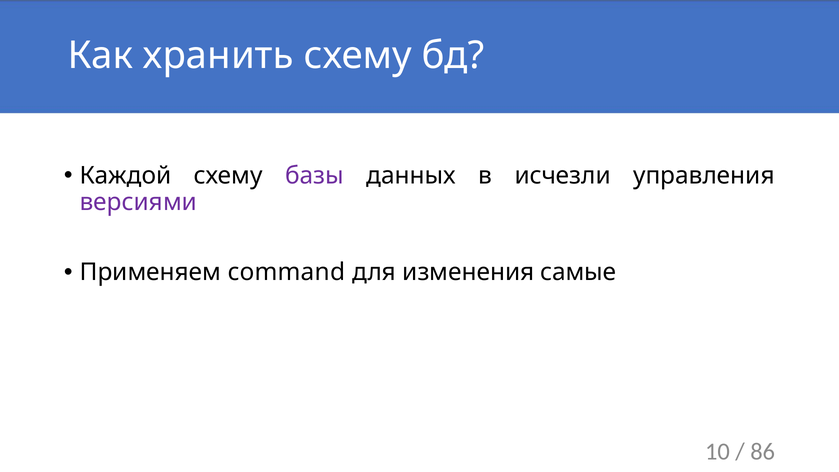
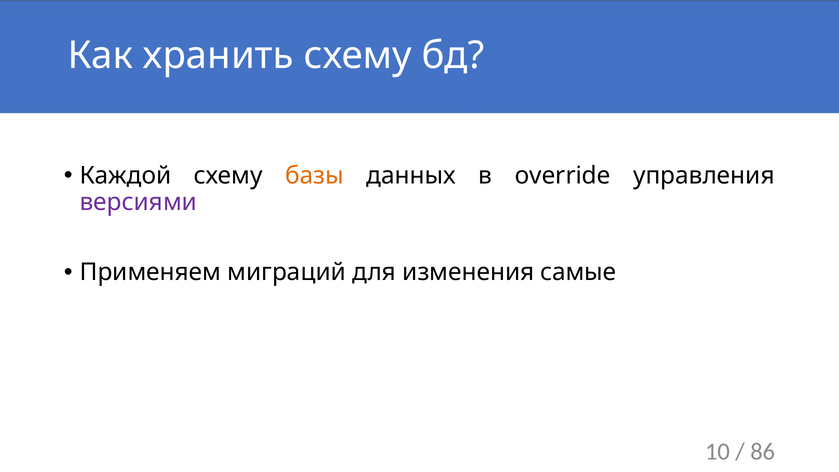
базы colour: purple -> orange
исчезли: исчезли -> override
command: command -> миграций
